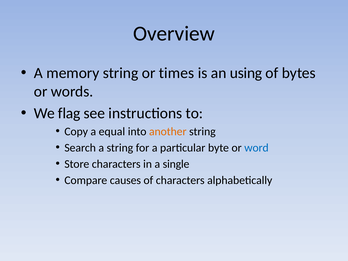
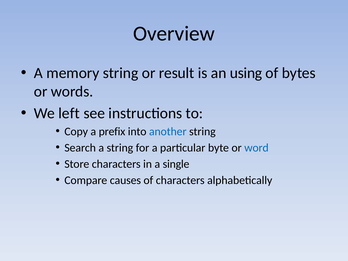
times: times -> result
flag: flag -> left
equal: equal -> prefix
another colour: orange -> blue
